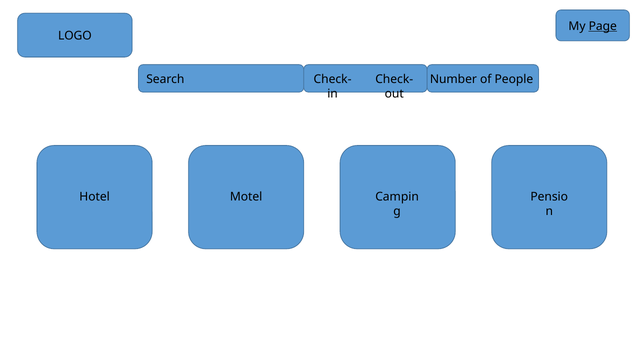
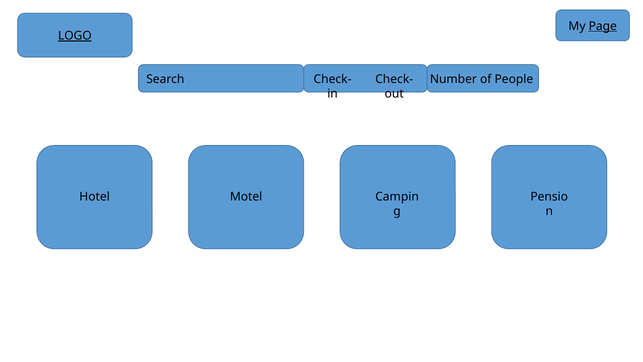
LOGO underline: none -> present
